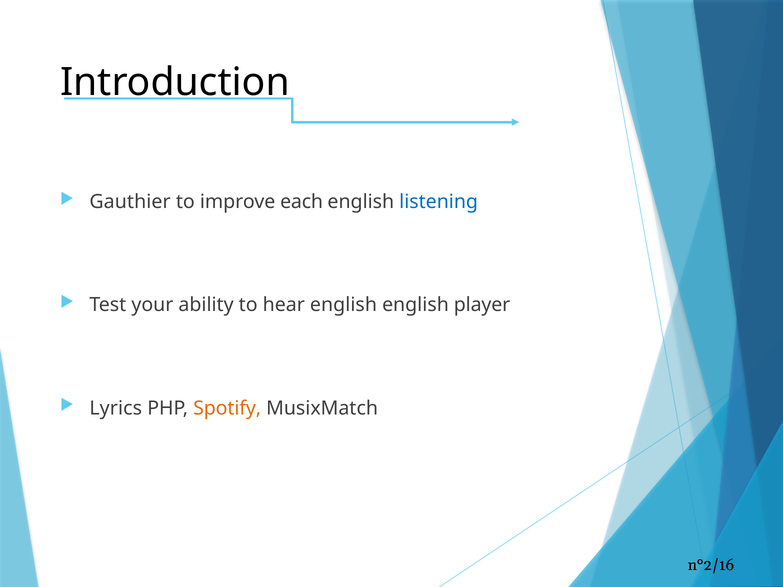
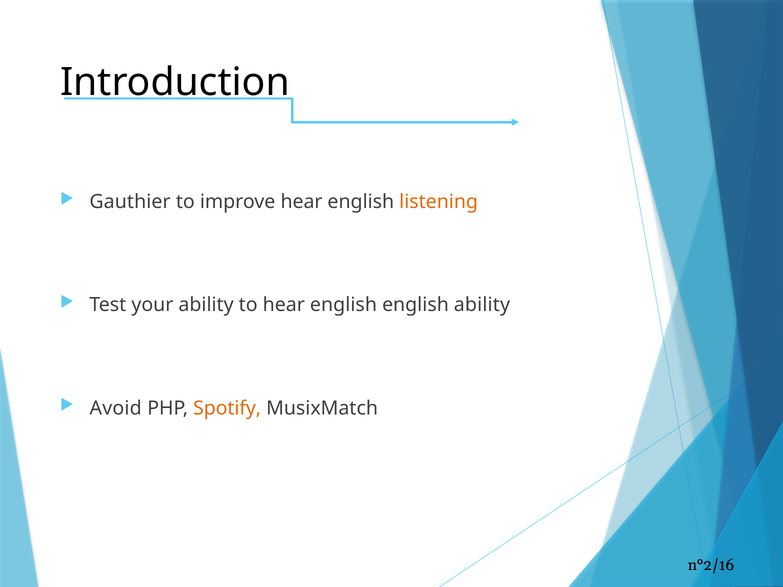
improve each: each -> hear
listening colour: blue -> orange
english player: player -> ability
Lyrics: Lyrics -> Avoid
